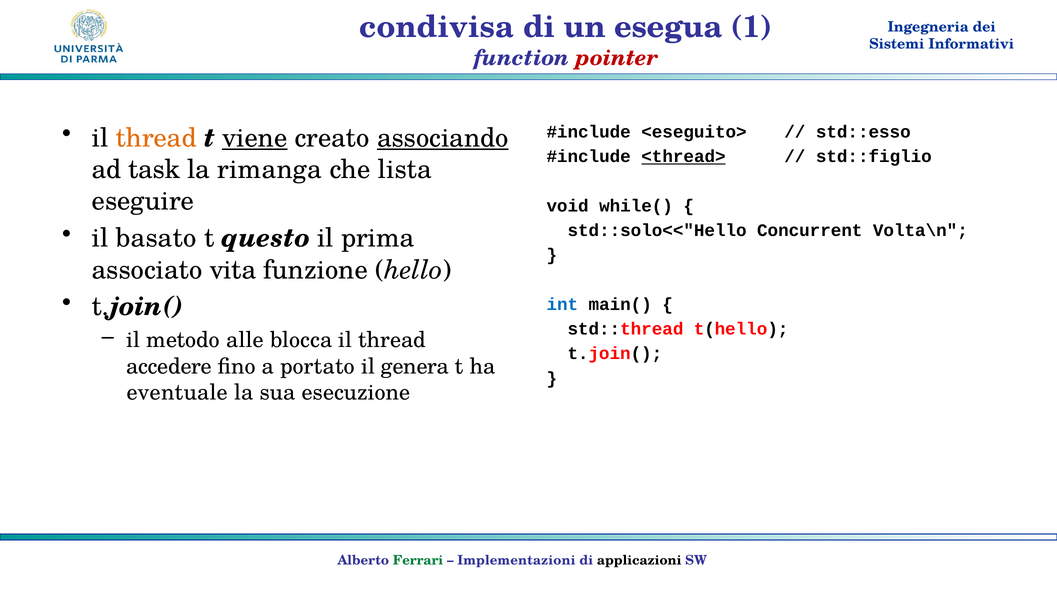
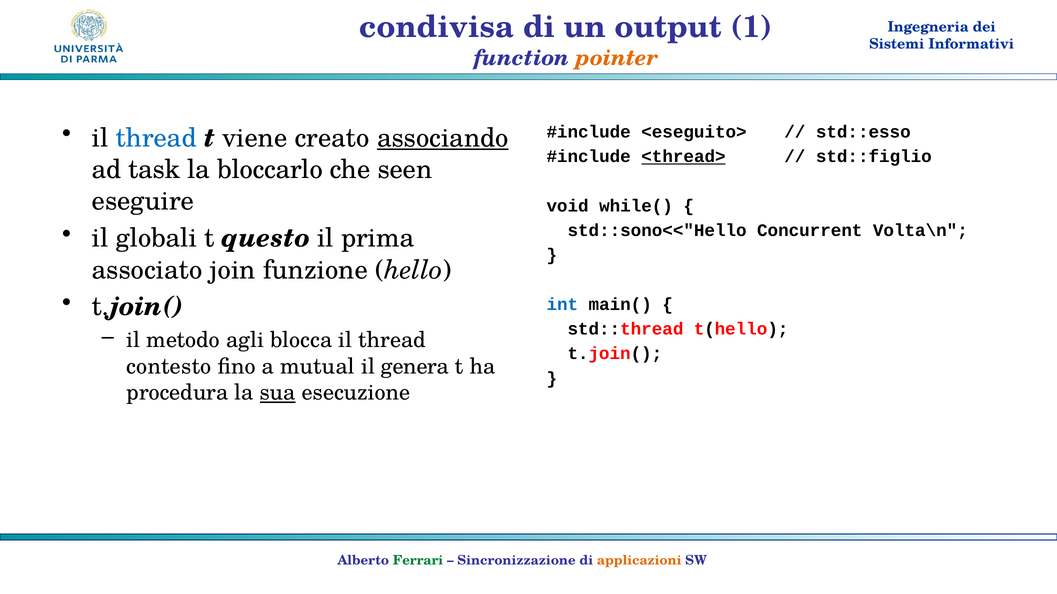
esegua: esegua -> output
pointer colour: red -> orange
thread at (156, 138) colour: orange -> blue
viene underline: present -> none
rimanga: rimanga -> bloccarlo
lista: lista -> seen
std::solo<<"Hello: std::solo<<"Hello -> std::sono<<"Hello
basato: basato -> globali
vita: vita -> join
alle: alle -> agli
accedere: accedere -> contesto
portato: portato -> mutual
eventuale: eventuale -> procedura
sua underline: none -> present
Implementazioni: Implementazioni -> Sincronizzazione
applicazioni colour: black -> orange
